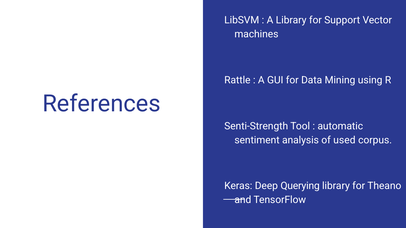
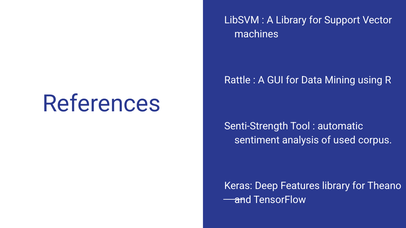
Querying: Querying -> Features
